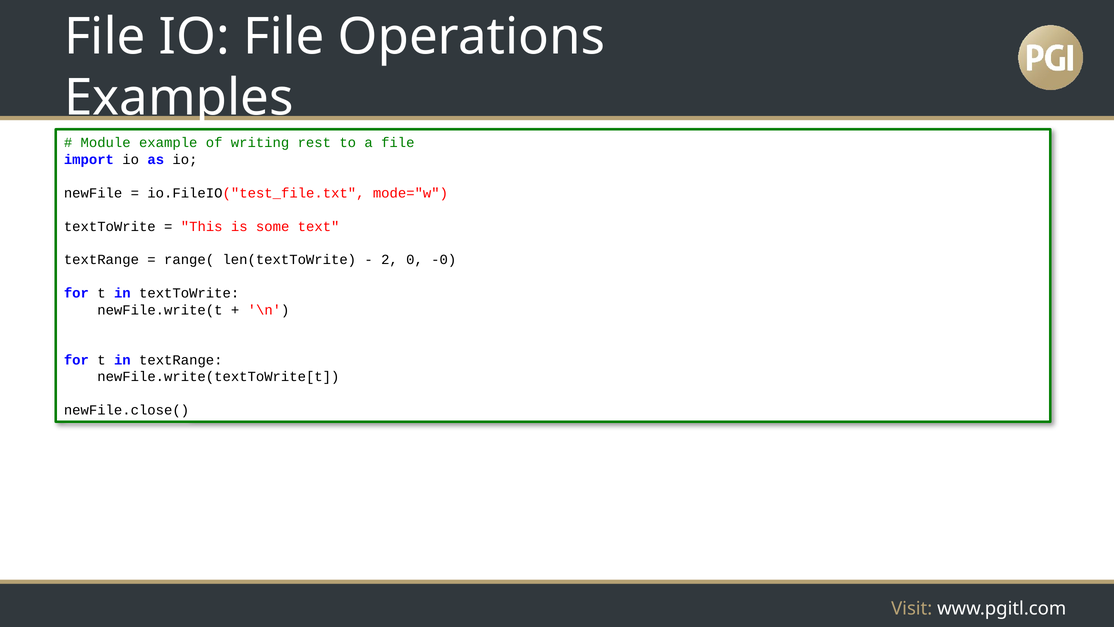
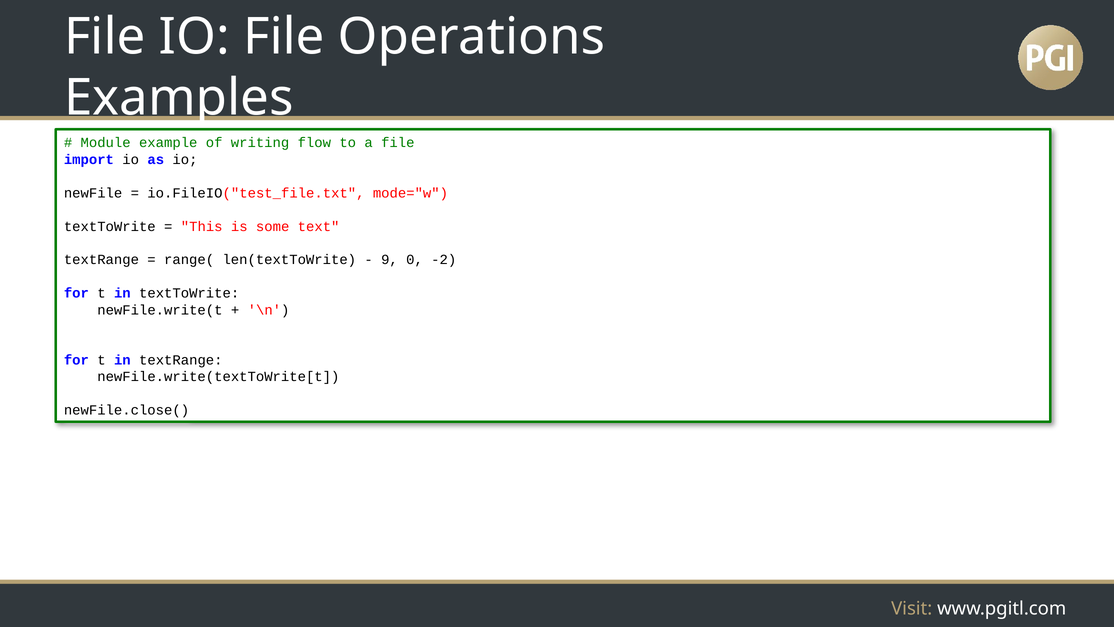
rest: rest -> flow
2: 2 -> 9
-0: -0 -> -2
